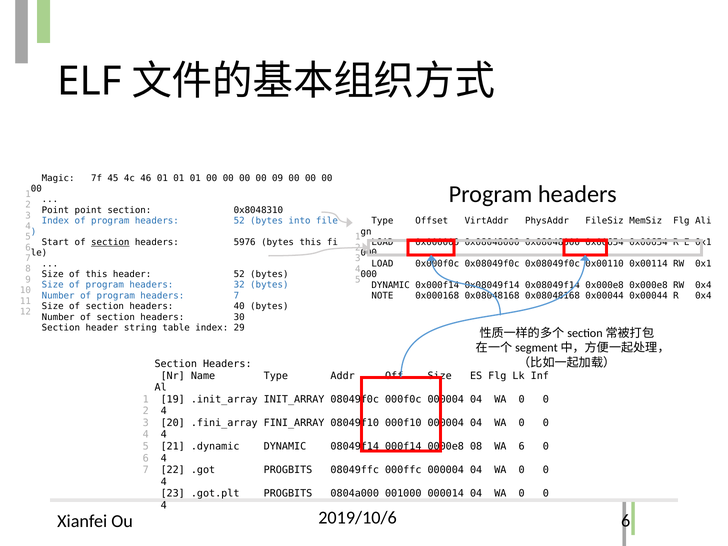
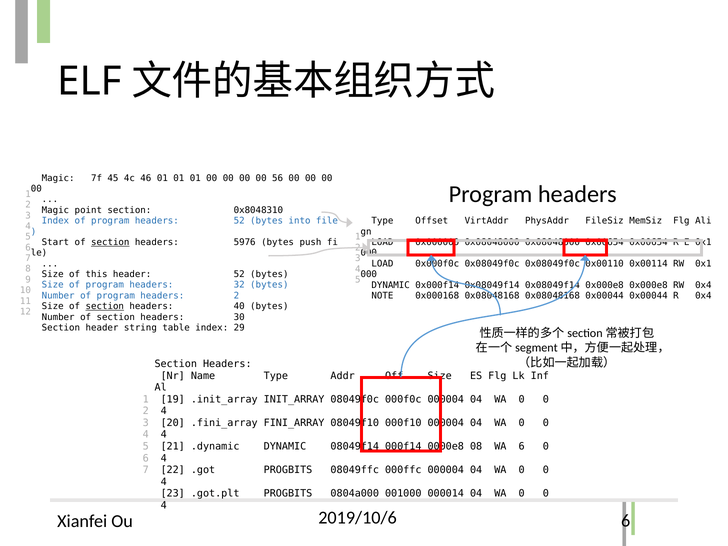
09: 09 -> 56
Point at (55, 210): Point -> Magic
bytes this: this -> push
headers 7: 7 -> 2
section at (105, 306) underline: none -> present
